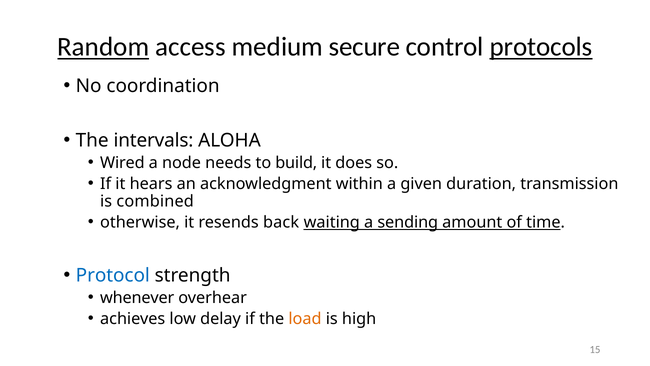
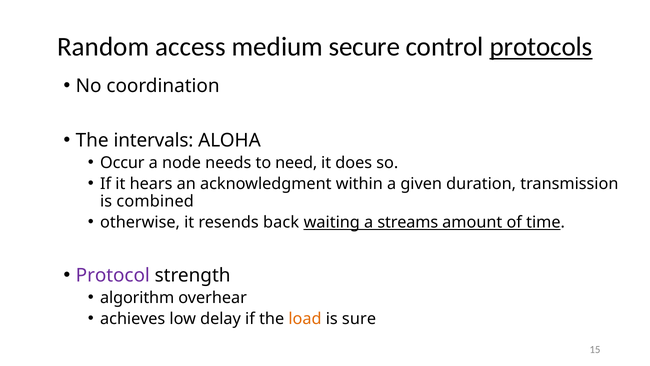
Random underline: present -> none
Wired: Wired -> Occur
build: build -> need
sending: sending -> streams
Protocol colour: blue -> purple
whenever: whenever -> algorithm
high: high -> sure
